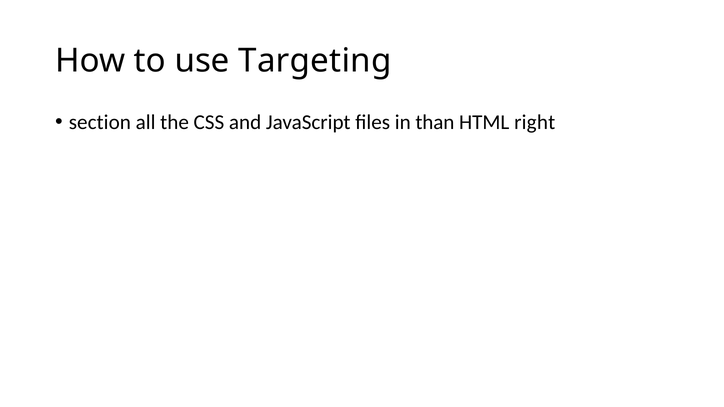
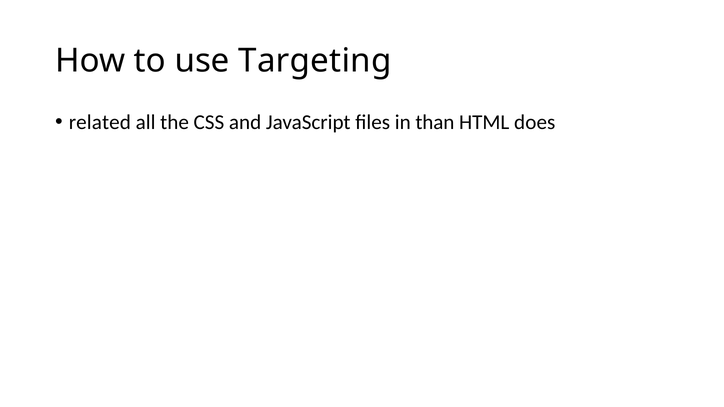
section: section -> related
right: right -> does
